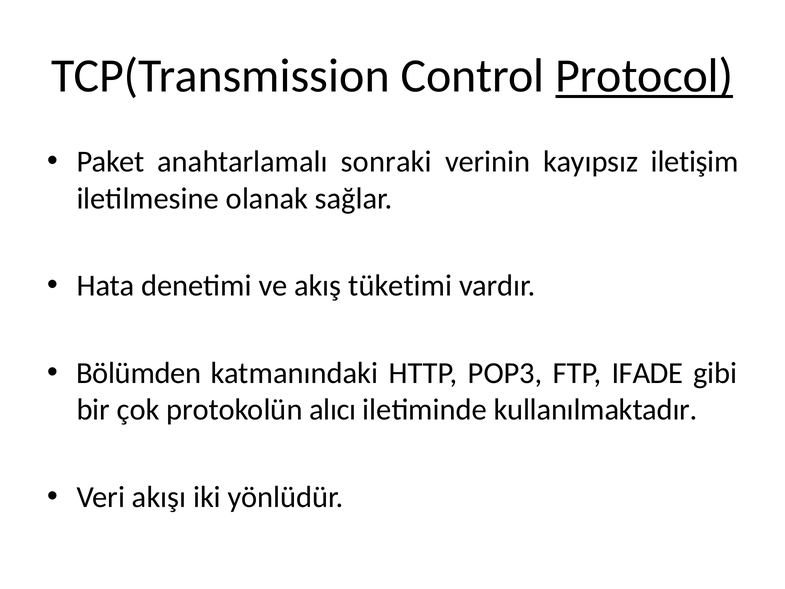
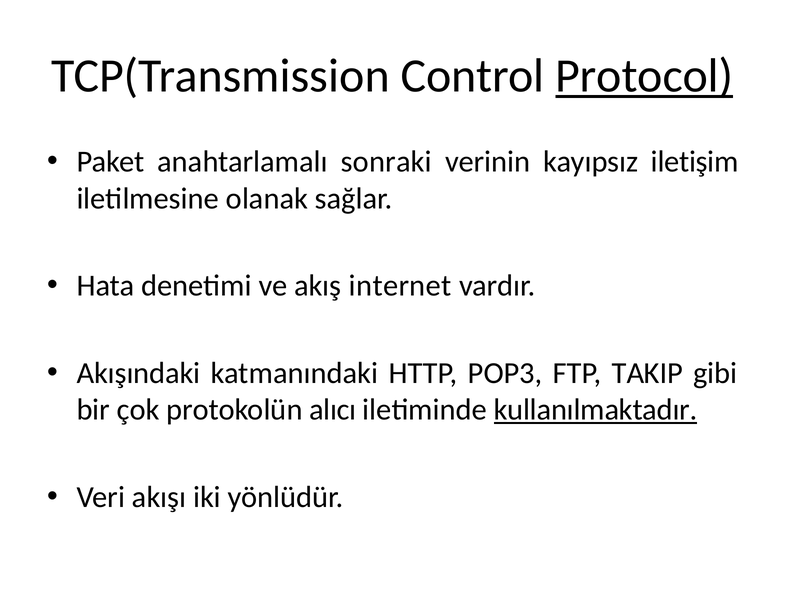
tüketimi: tüketimi -> internet
Bölümden: Bölümden -> Akışındaki
IFADE: IFADE -> TAKIP
kullanılmaktadır underline: none -> present
